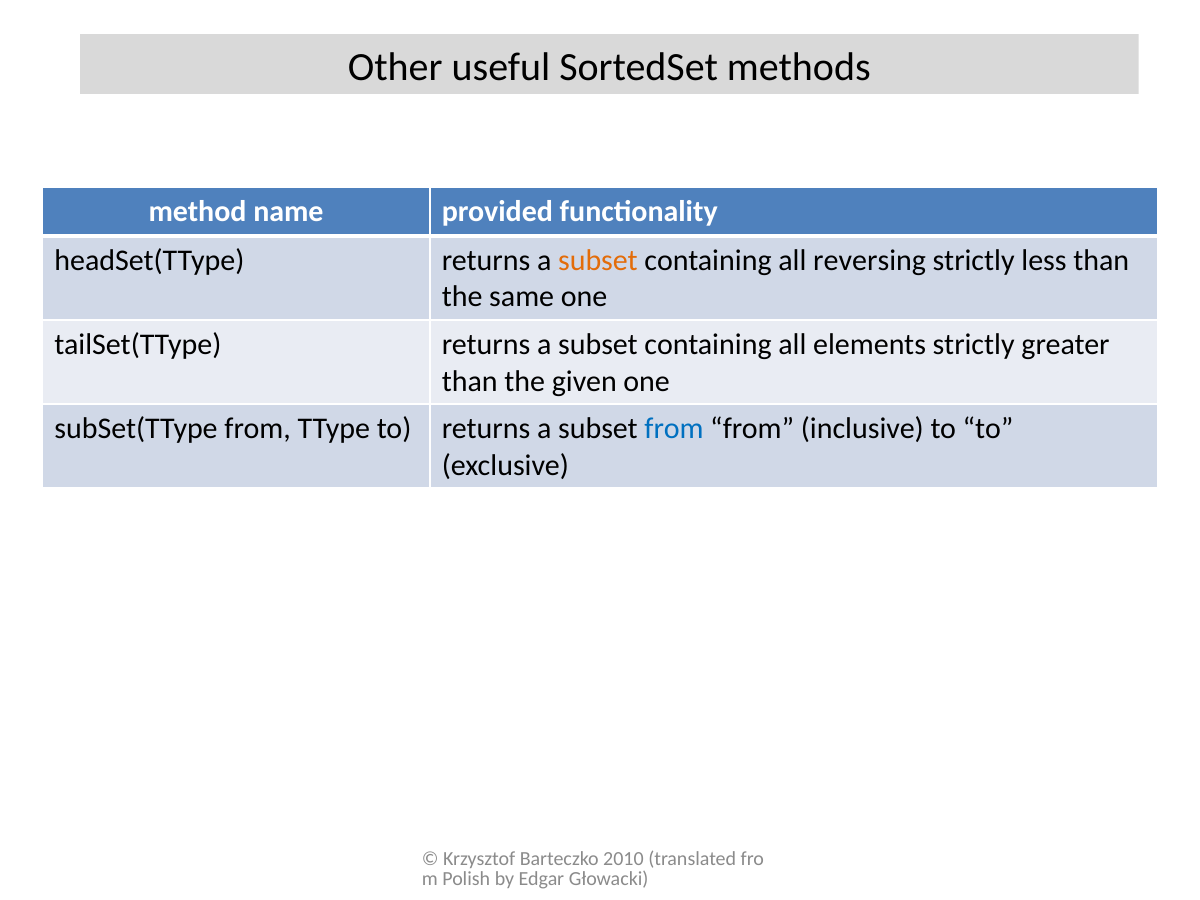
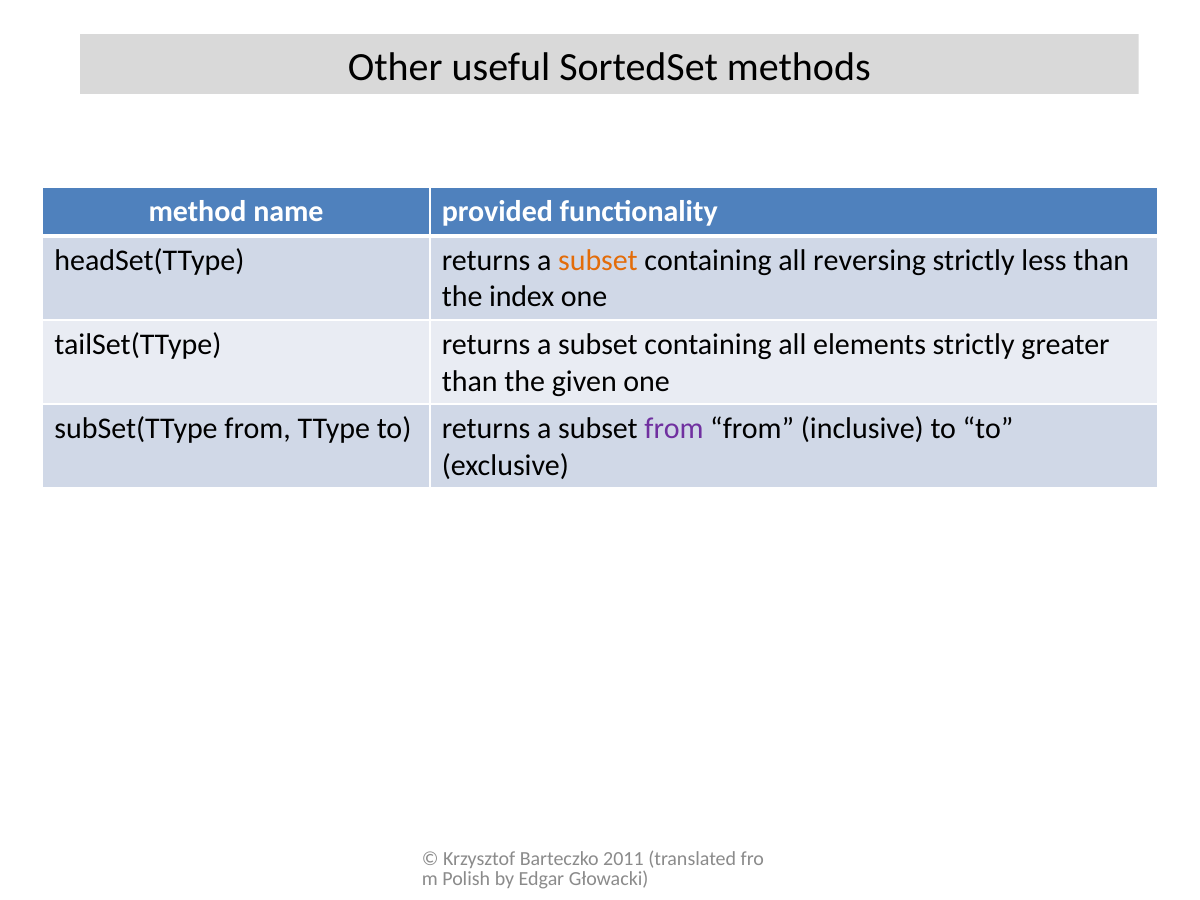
same: same -> index
from at (674, 429) colour: blue -> purple
2010: 2010 -> 2011
